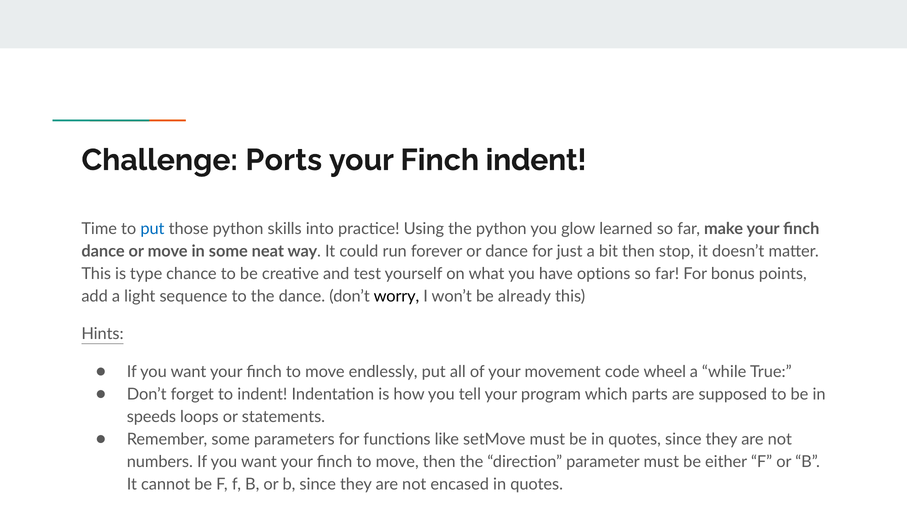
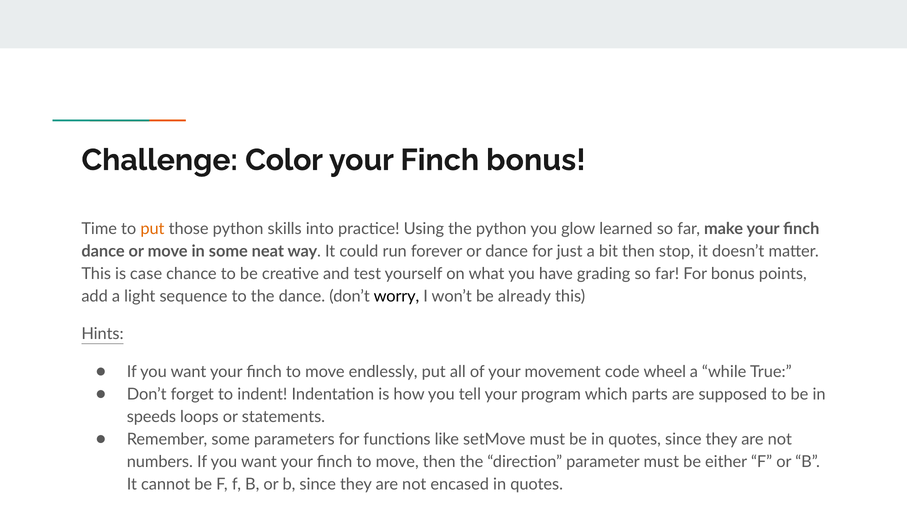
Ports: Ports -> Color
Finch indent: indent -> bonus
put at (152, 229) colour: blue -> orange
type: type -> case
options: options -> grading
